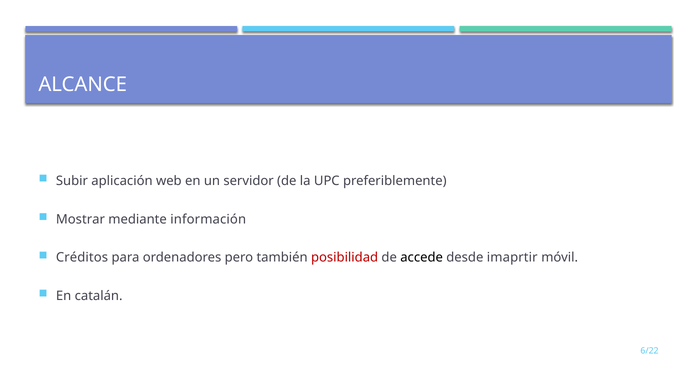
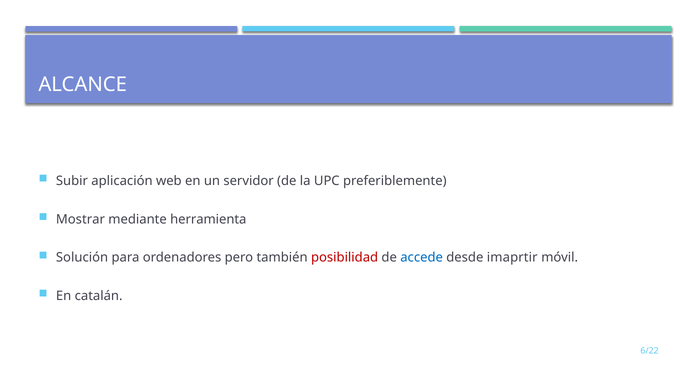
información: información -> herramienta
Créditos: Créditos -> Solución
accede colour: black -> blue
